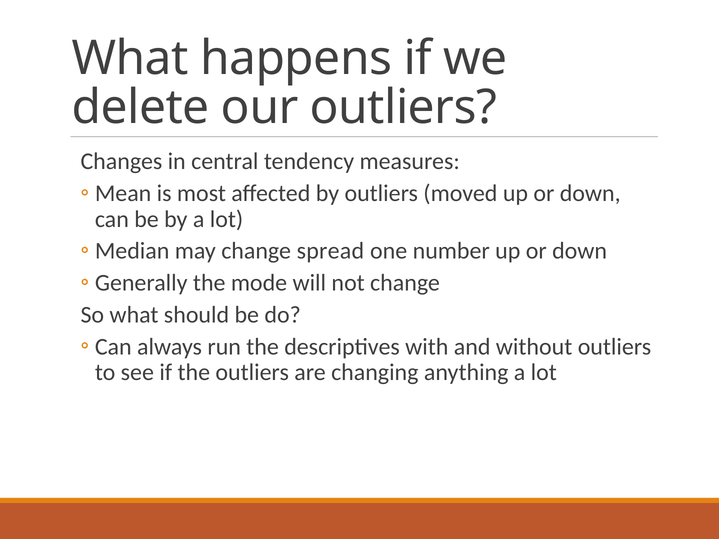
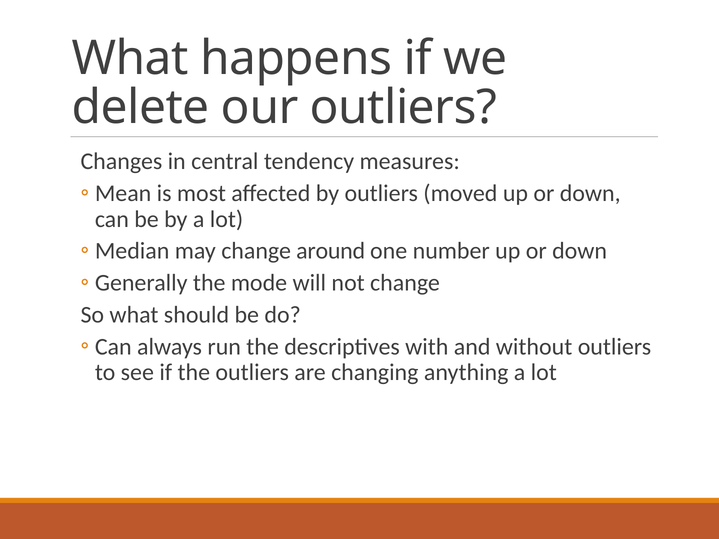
spread: spread -> around
